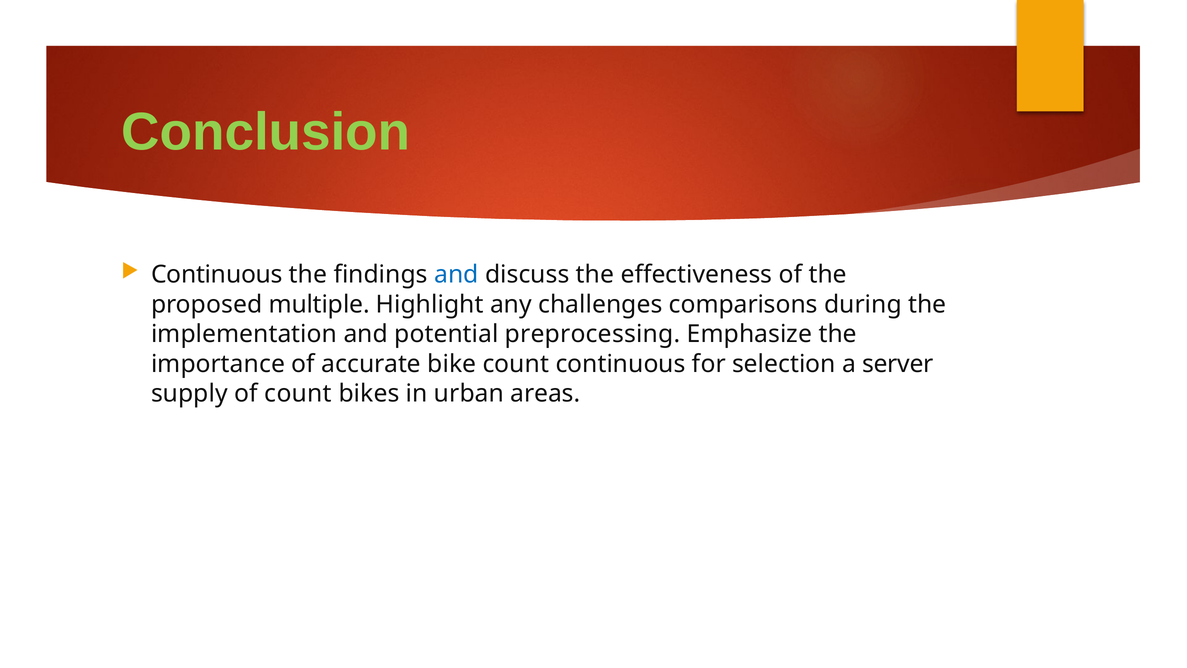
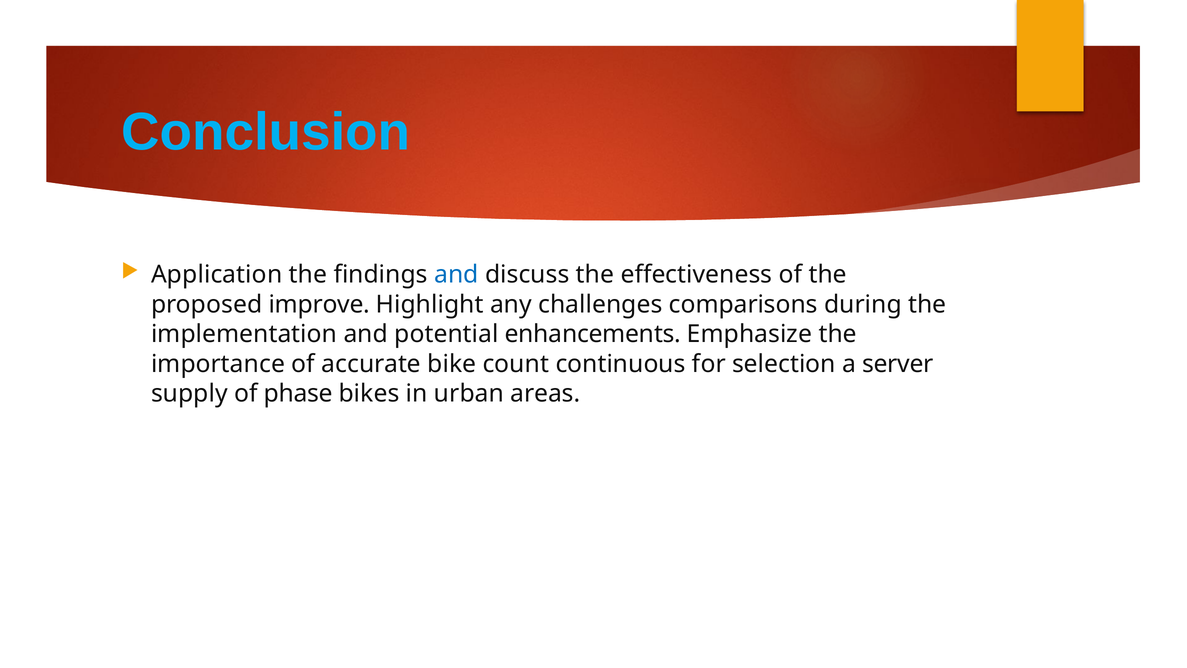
Conclusion colour: light green -> light blue
Continuous at (217, 275): Continuous -> Application
multiple: multiple -> improve
preprocessing: preprocessing -> enhancements
of count: count -> phase
